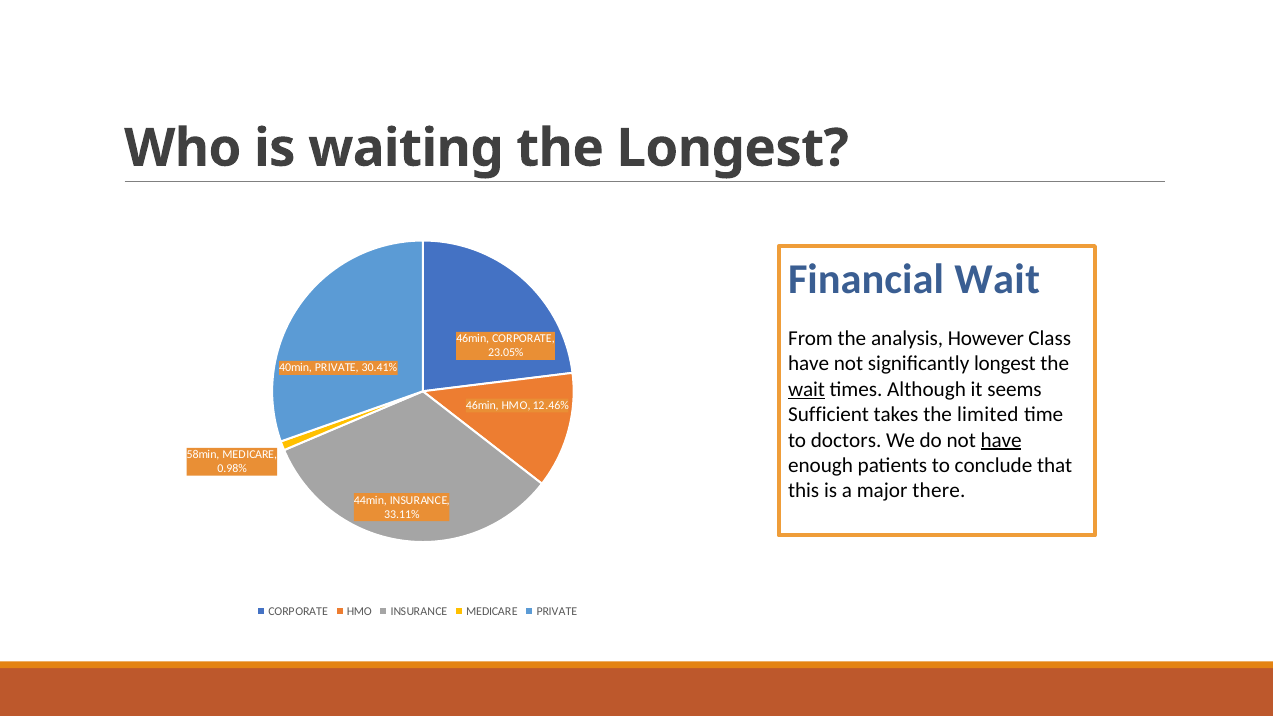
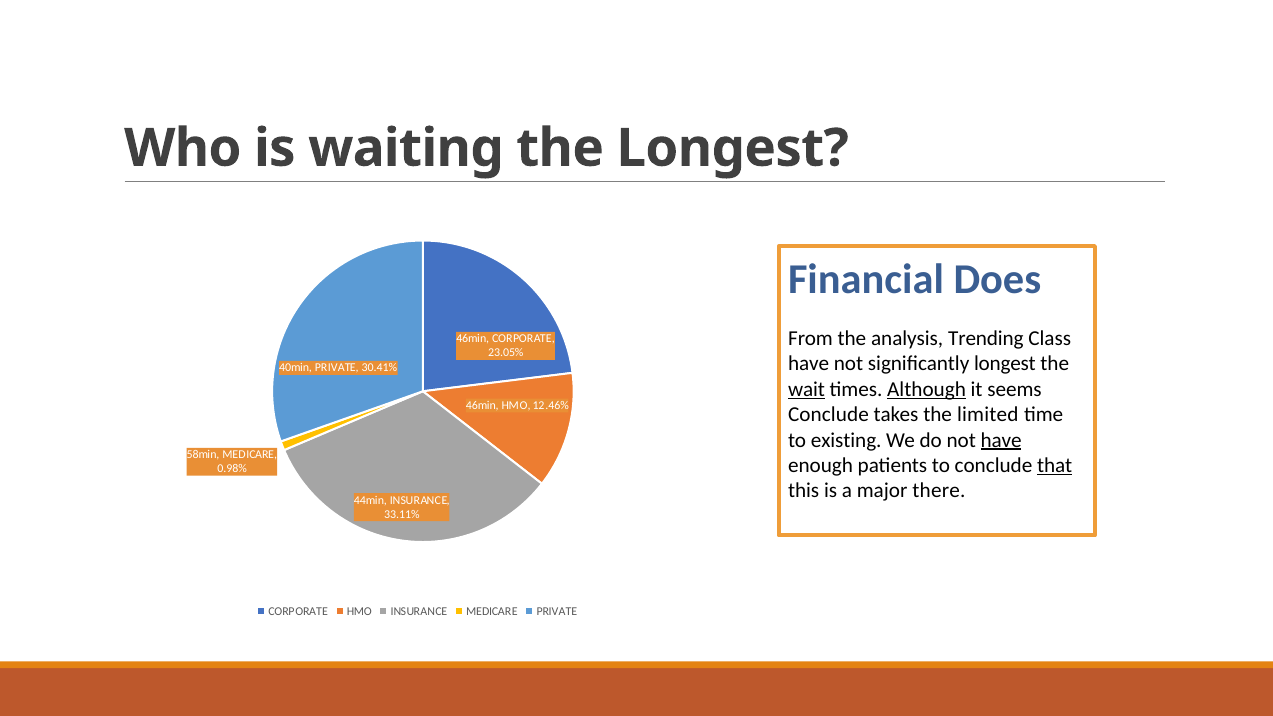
Financial Wait: Wait -> Does
However: However -> Trending
Although underline: none -> present
Sufficient at (829, 415): Sufficient -> Conclude
doctors: doctors -> existing
that underline: none -> present
